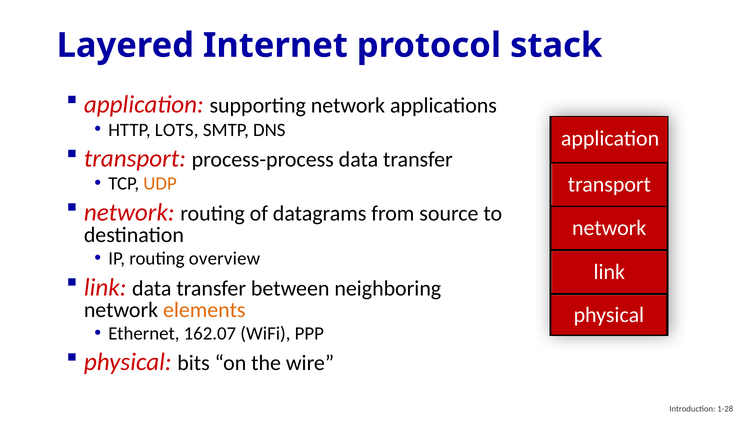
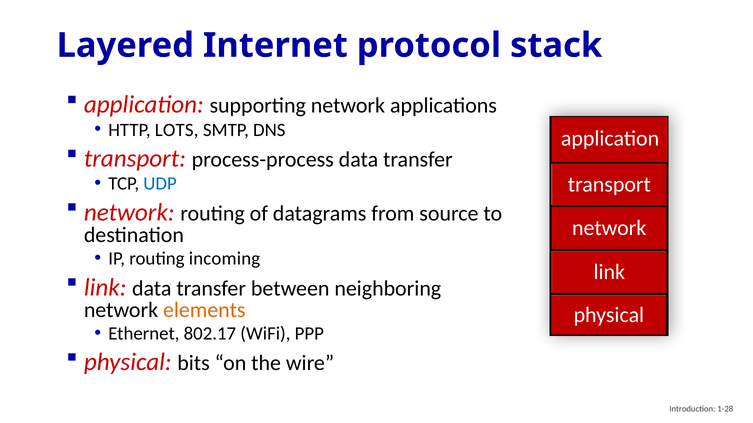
UDP colour: orange -> blue
overview: overview -> incoming
162.07: 162.07 -> 802.17
